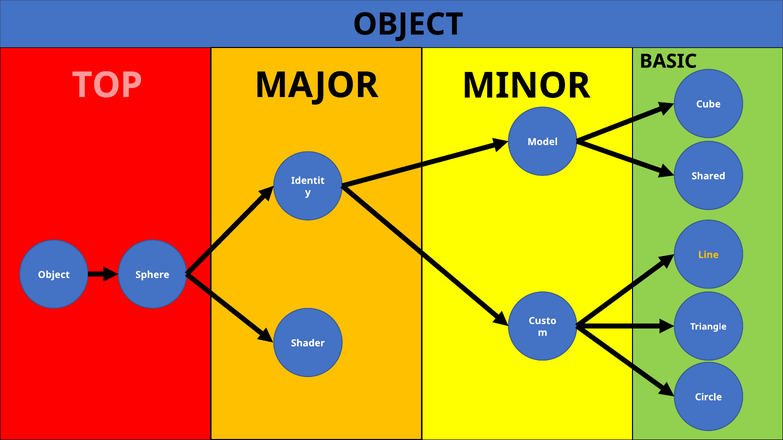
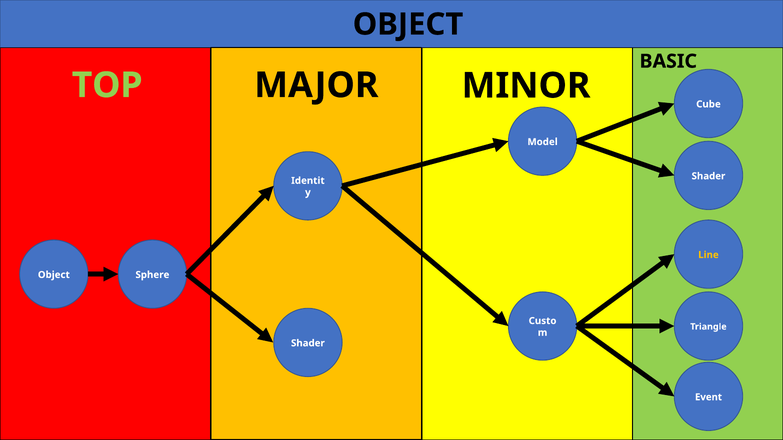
TOP colour: pink -> light green
Shared at (708, 176): Shared -> Shader
Circle: Circle -> Event
